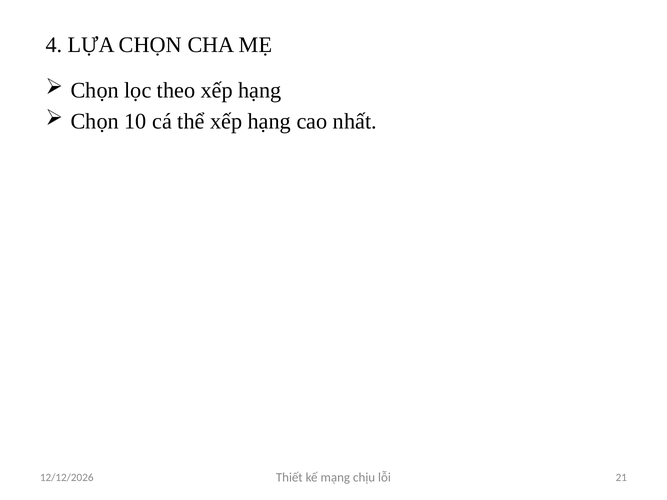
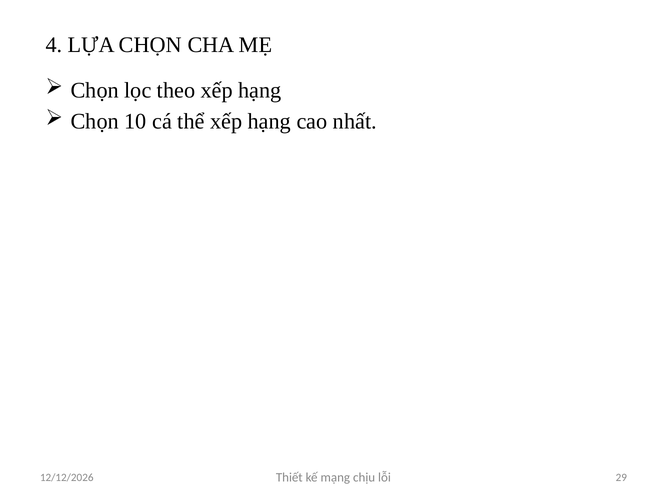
21: 21 -> 29
